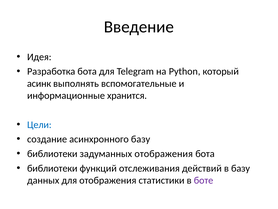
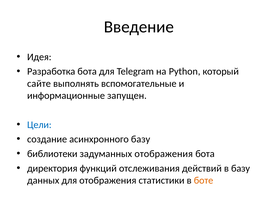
асинк: асинк -> сайте
хранится: хранится -> запущен
библиотеки at (52, 168): библиотеки -> директория
боте colour: purple -> orange
